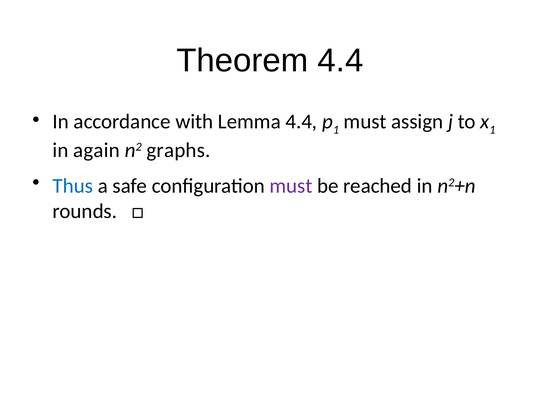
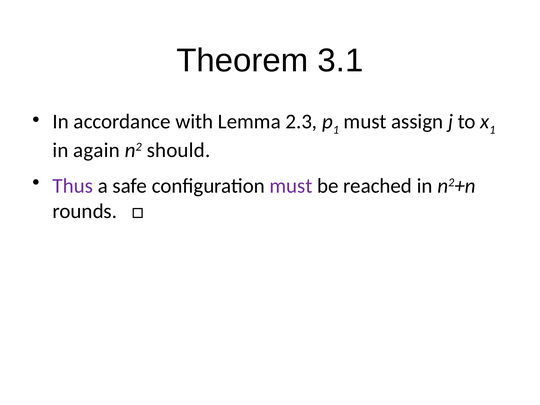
Theorem 4.4: 4.4 -> 3.1
Lemma 4.4: 4.4 -> 2.3
graphs: graphs -> should
Thus colour: blue -> purple
